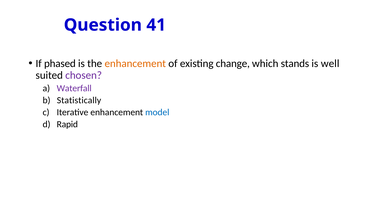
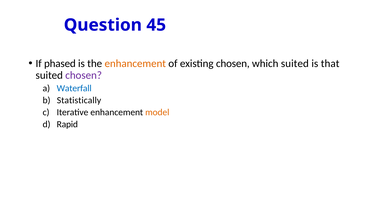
41: 41 -> 45
existing change: change -> chosen
which stands: stands -> suited
well: well -> that
Waterfall colour: purple -> blue
model colour: blue -> orange
